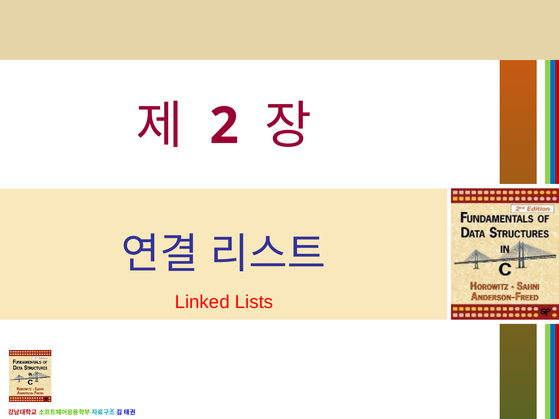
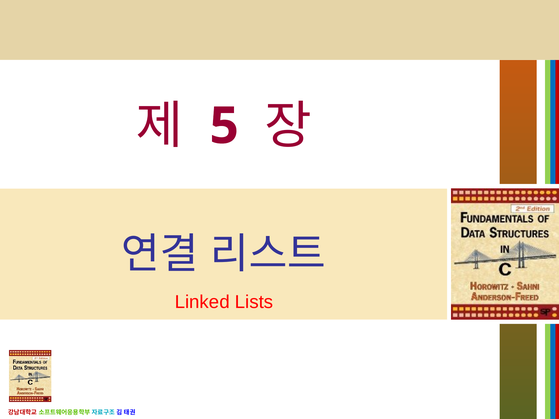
2: 2 -> 5
